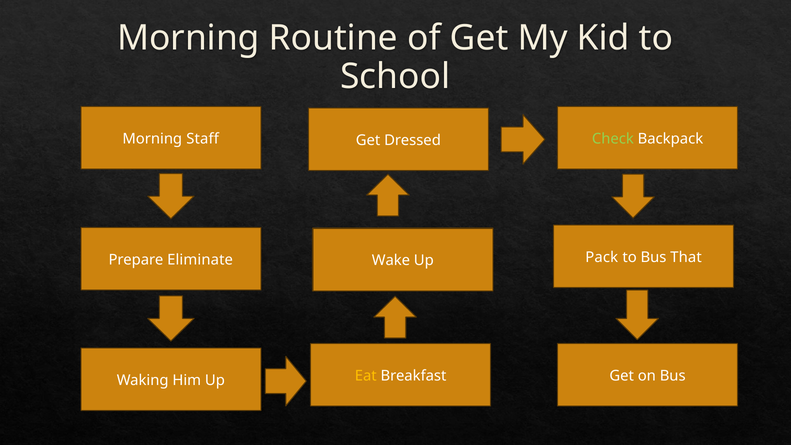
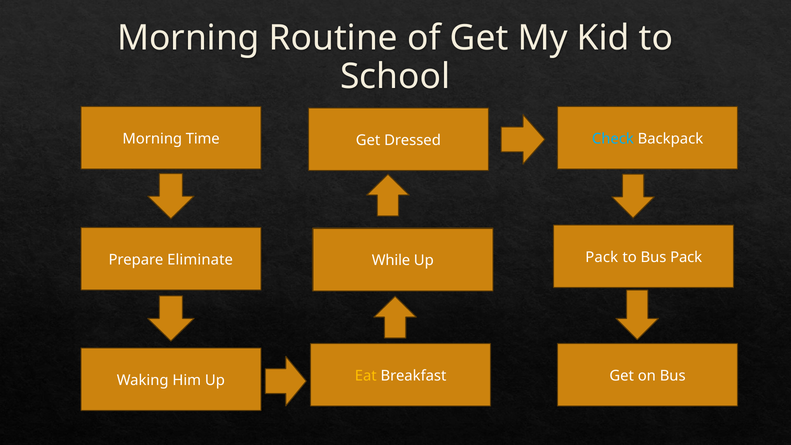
Staff: Staff -> Time
Check colour: light green -> light blue
Bus That: That -> Pack
Wake: Wake -> While
